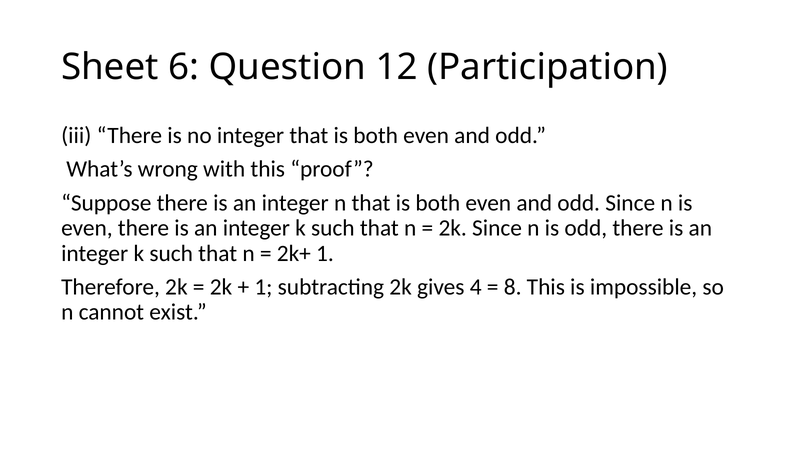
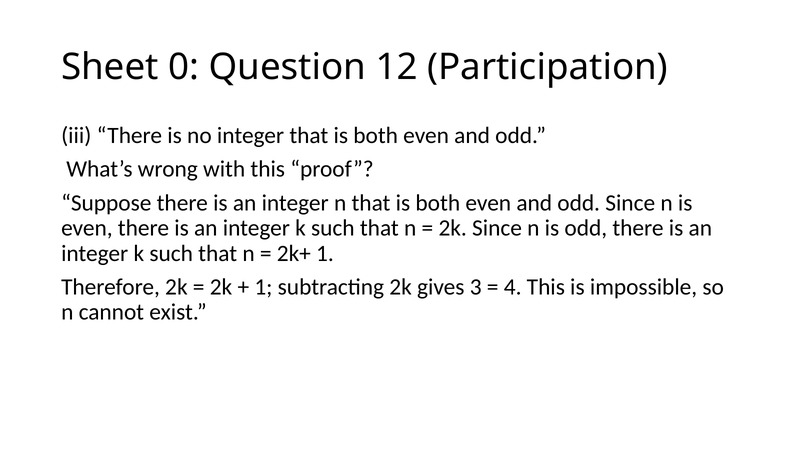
6: 6 -> 0
4: 4 -> 3
8: 8 -> 4
